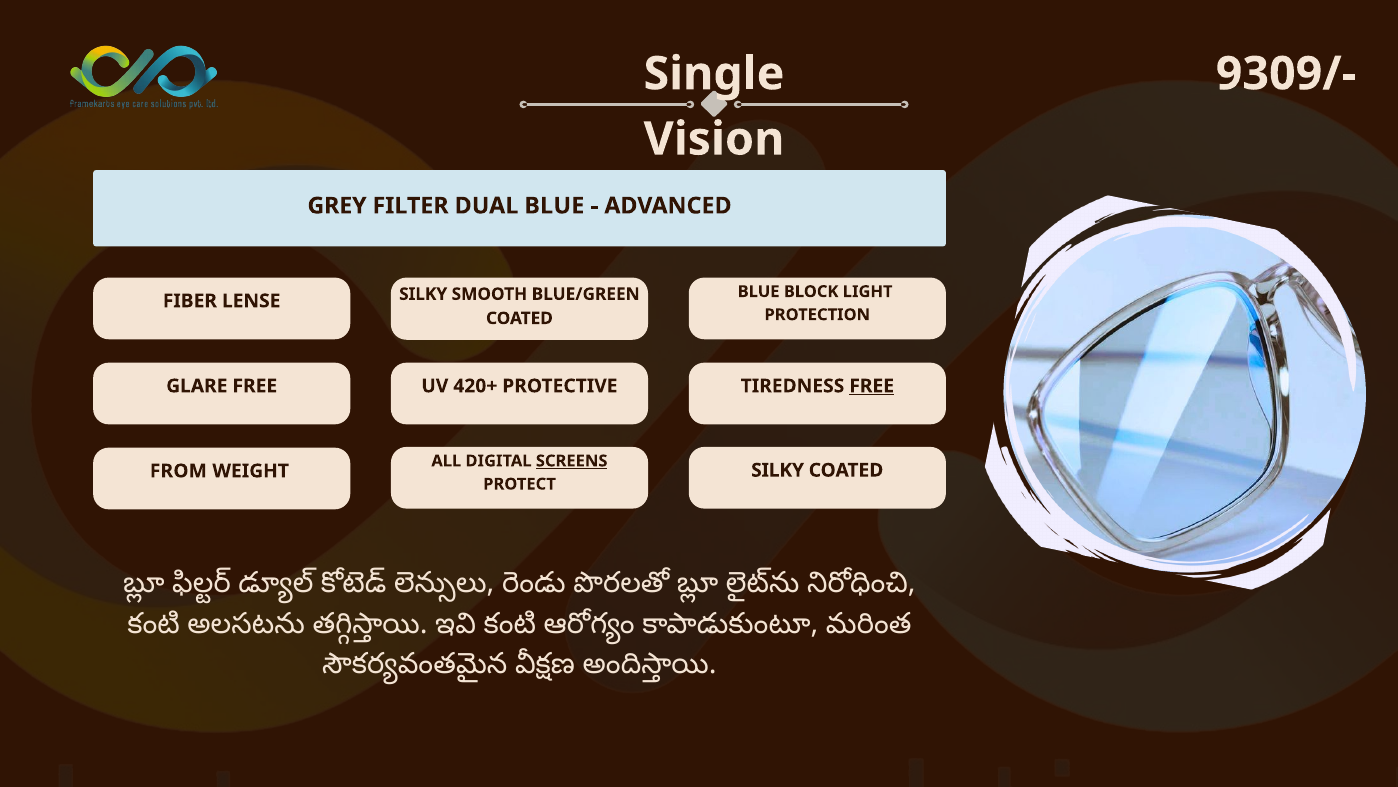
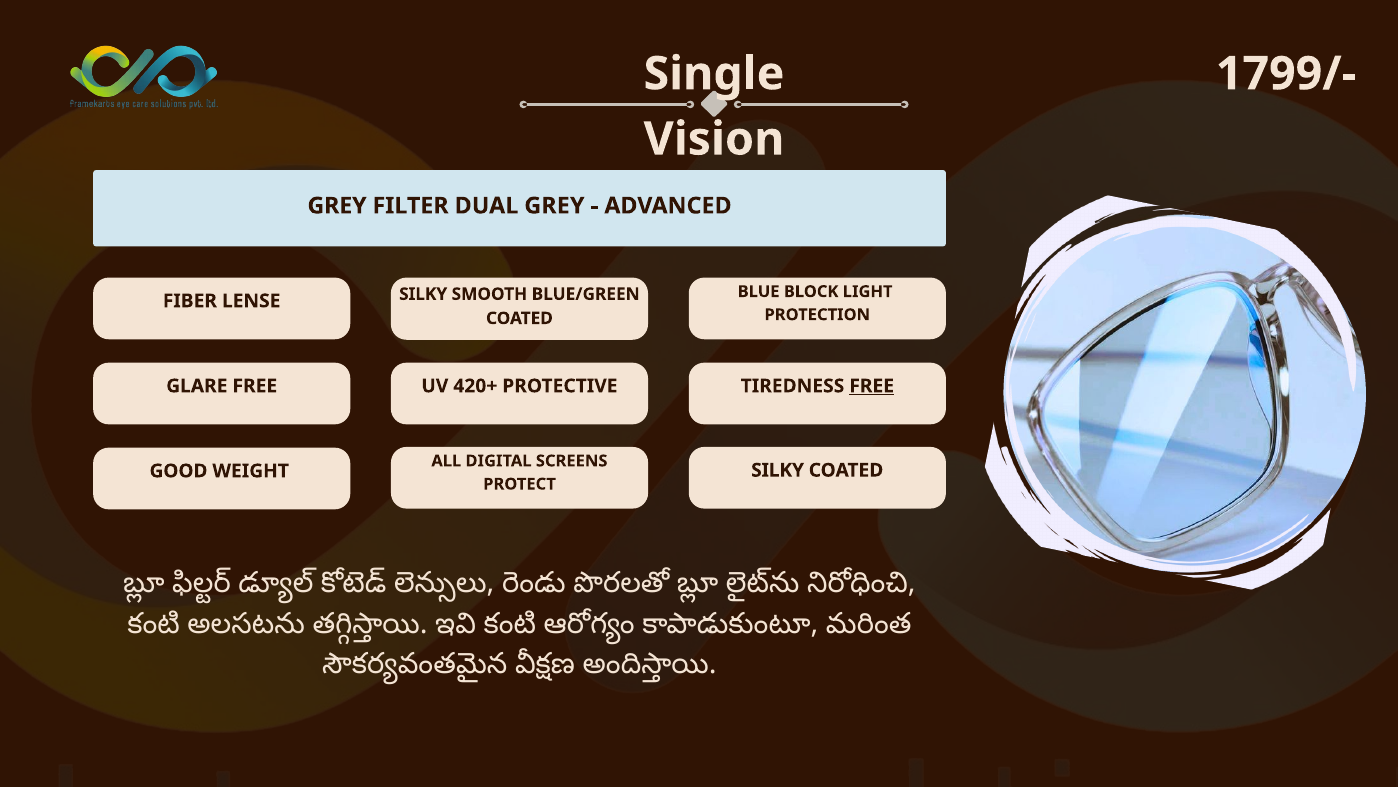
9309/-: 9309/- -> 1799/-
DUAL BLUE: BLUE -> GREY
SCREENS underline: present -> none
FROM: FROM -> GOOD
